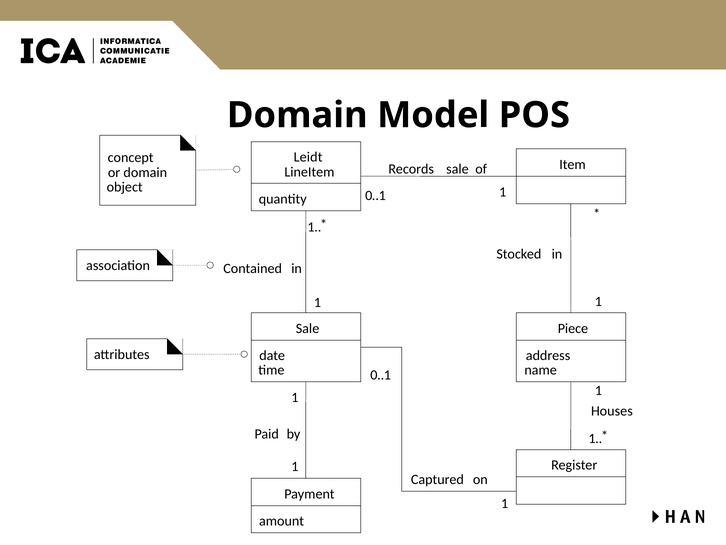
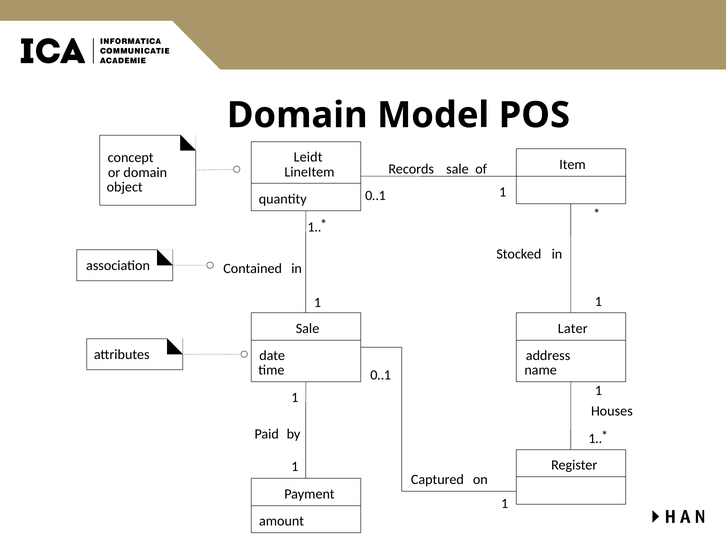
Piece: Piece -> Later
